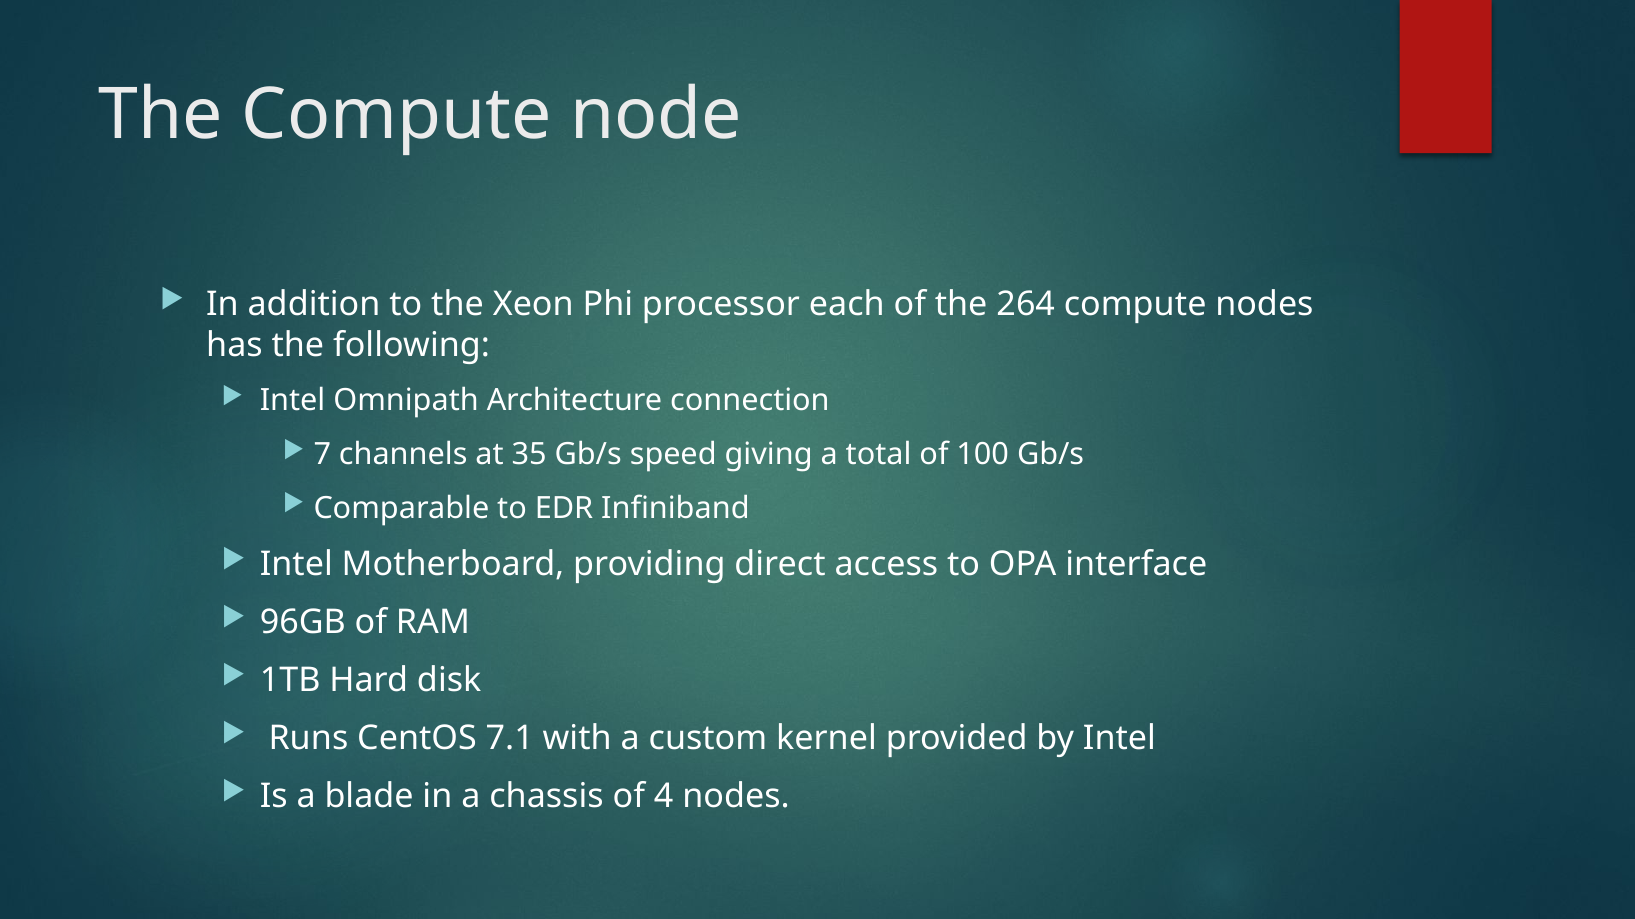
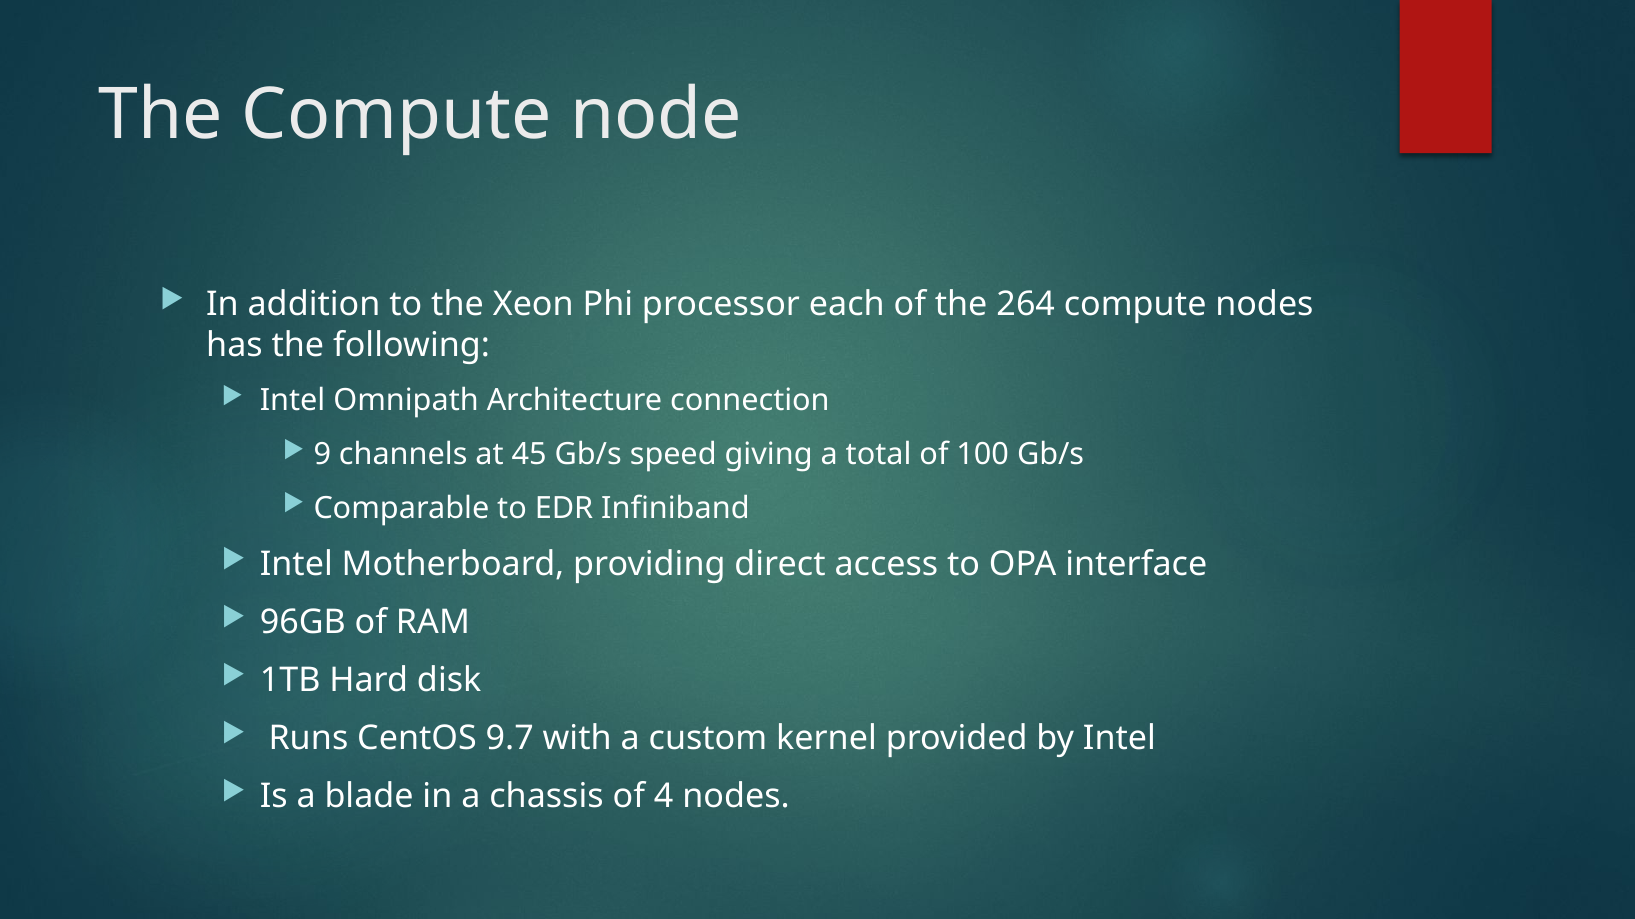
7: 7 -> 9
35: 35 -> 45
7.1: 7.1 -> 9.7
